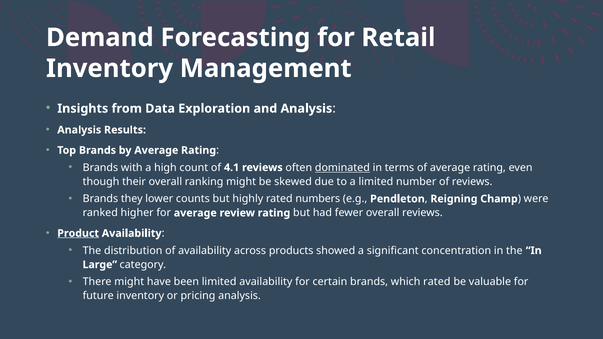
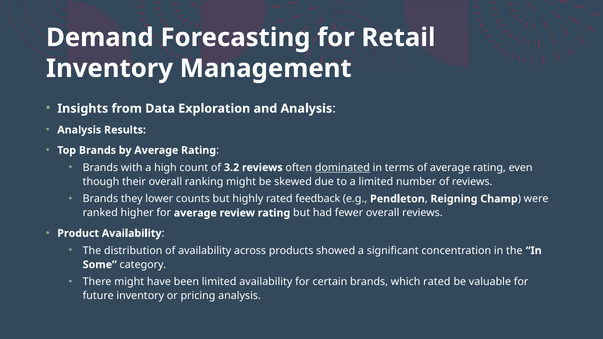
4.1: 4.1 -> 3.2
numbers: numbers -> feedback
Product underline: present -> none
Large: Large -> Some
